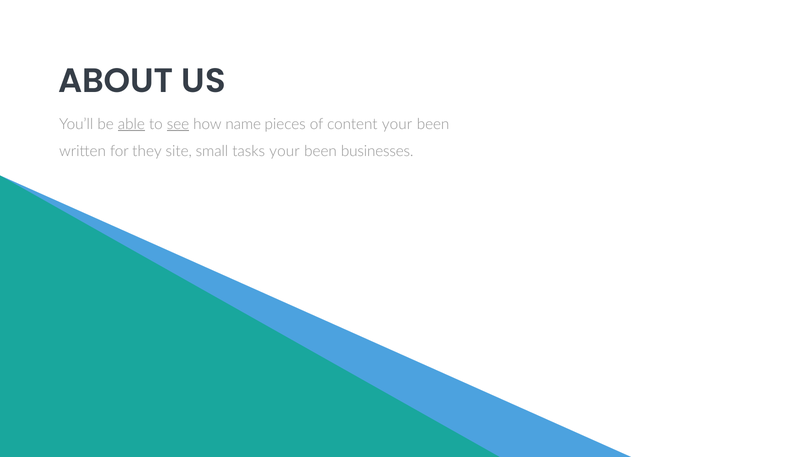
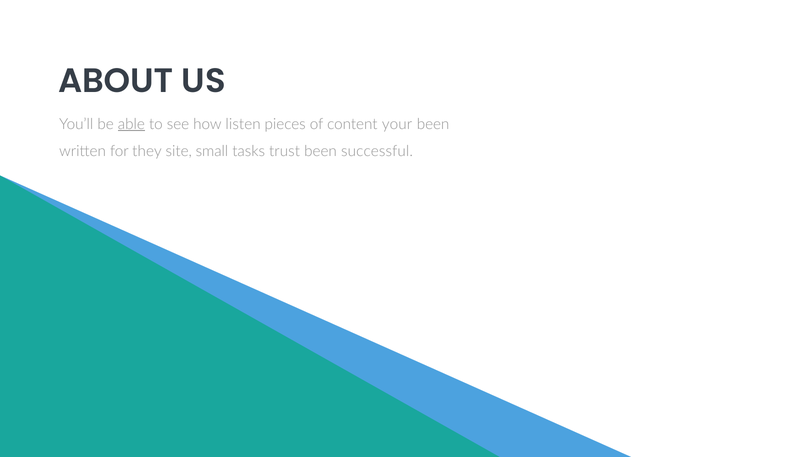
see underline: present -> none
name: name -> listen
tasks your: your -> trust
businesses: businesses -> successful
